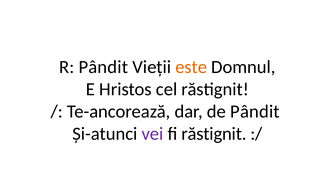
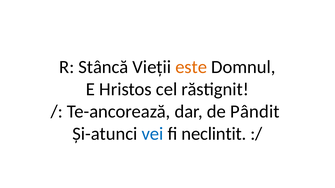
R Pândit: Pândit -> Stâncă
vei colour: purple -> blue
fi răstignit: răstignit -> neclintit
